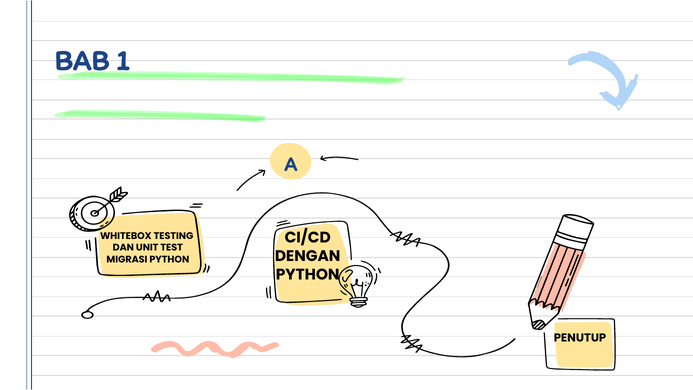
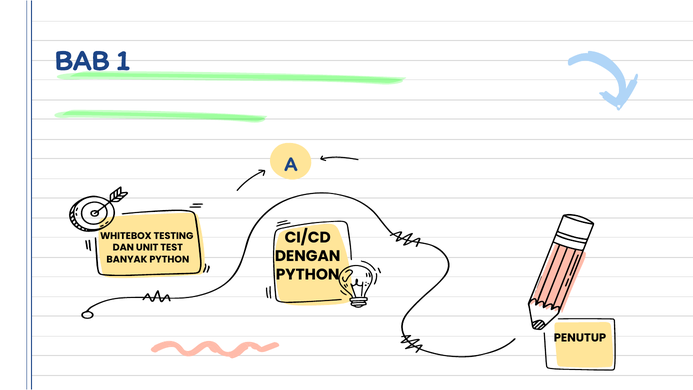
MIGRASI: MIGRASI -> BANYAK
